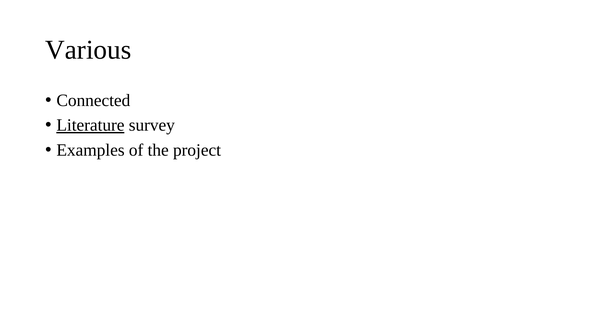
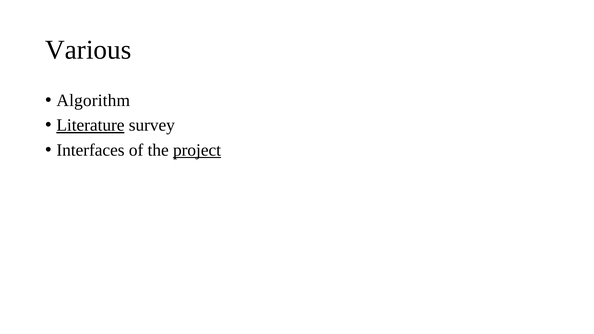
Connected: Connected -> Algorithm
Examples: Examples -> Interfaces
project underline: none -> present
